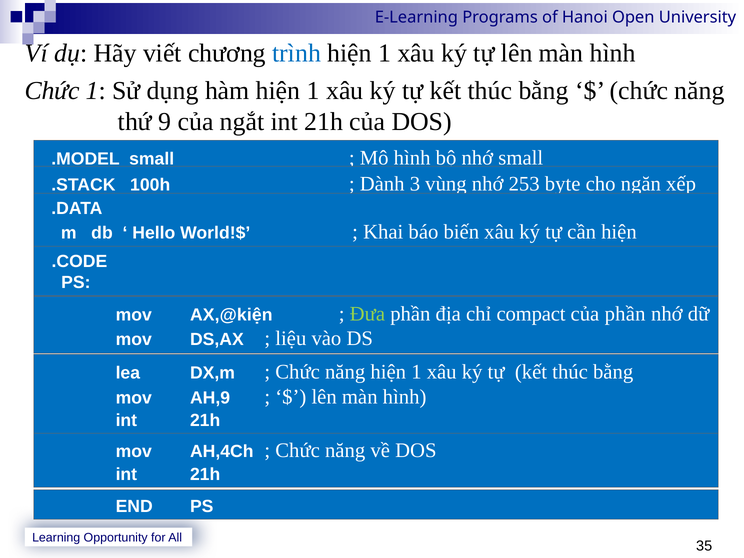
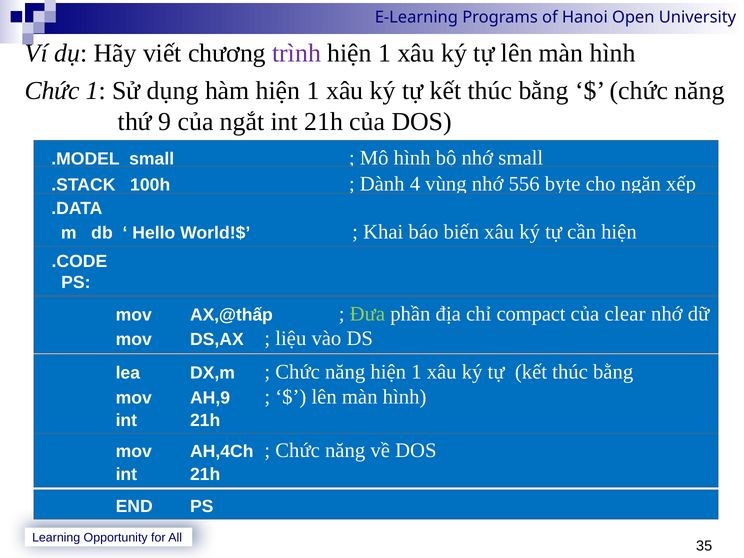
trình colour: blue -> purple
3: 3 -> 4
253: 253 -> 556
AX,@kiện: AX,@kiện -> AX,@thấp
của phần: phần -> clear
